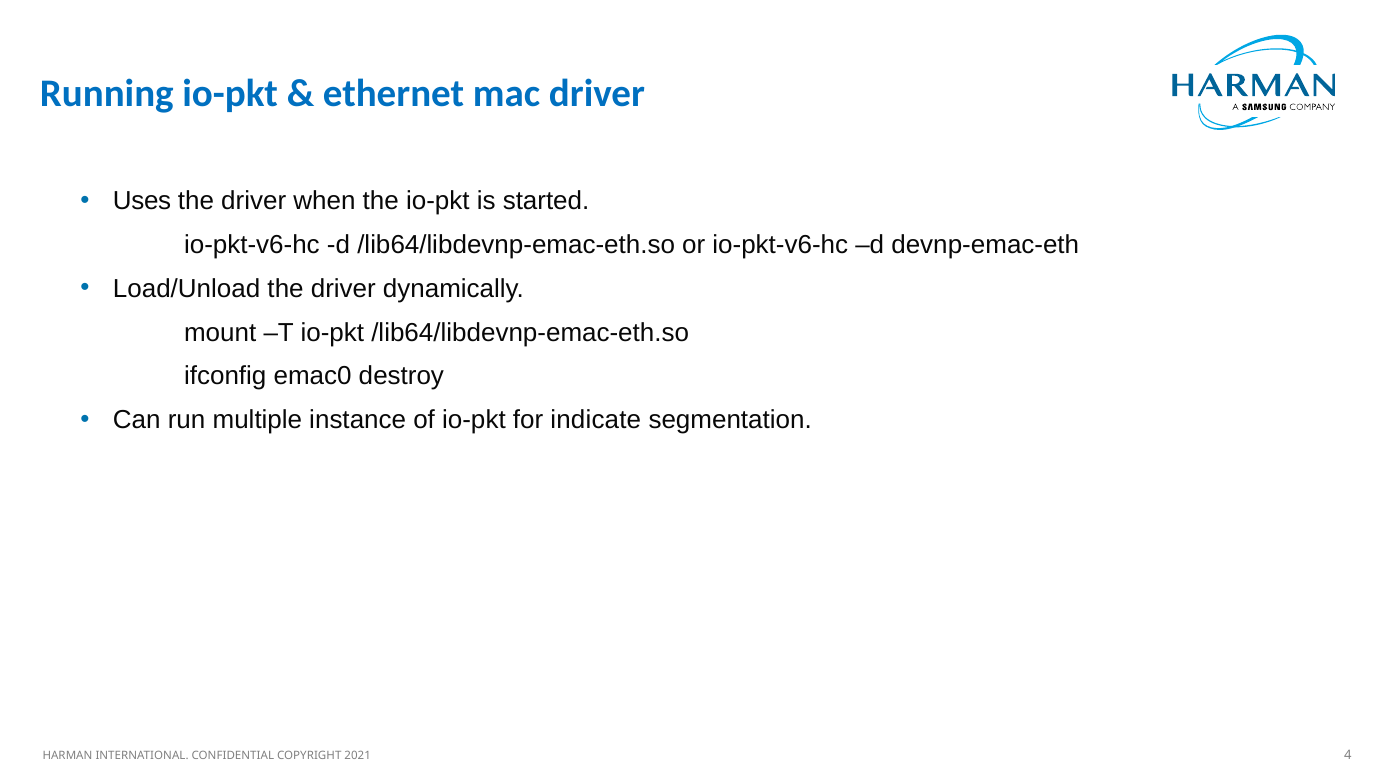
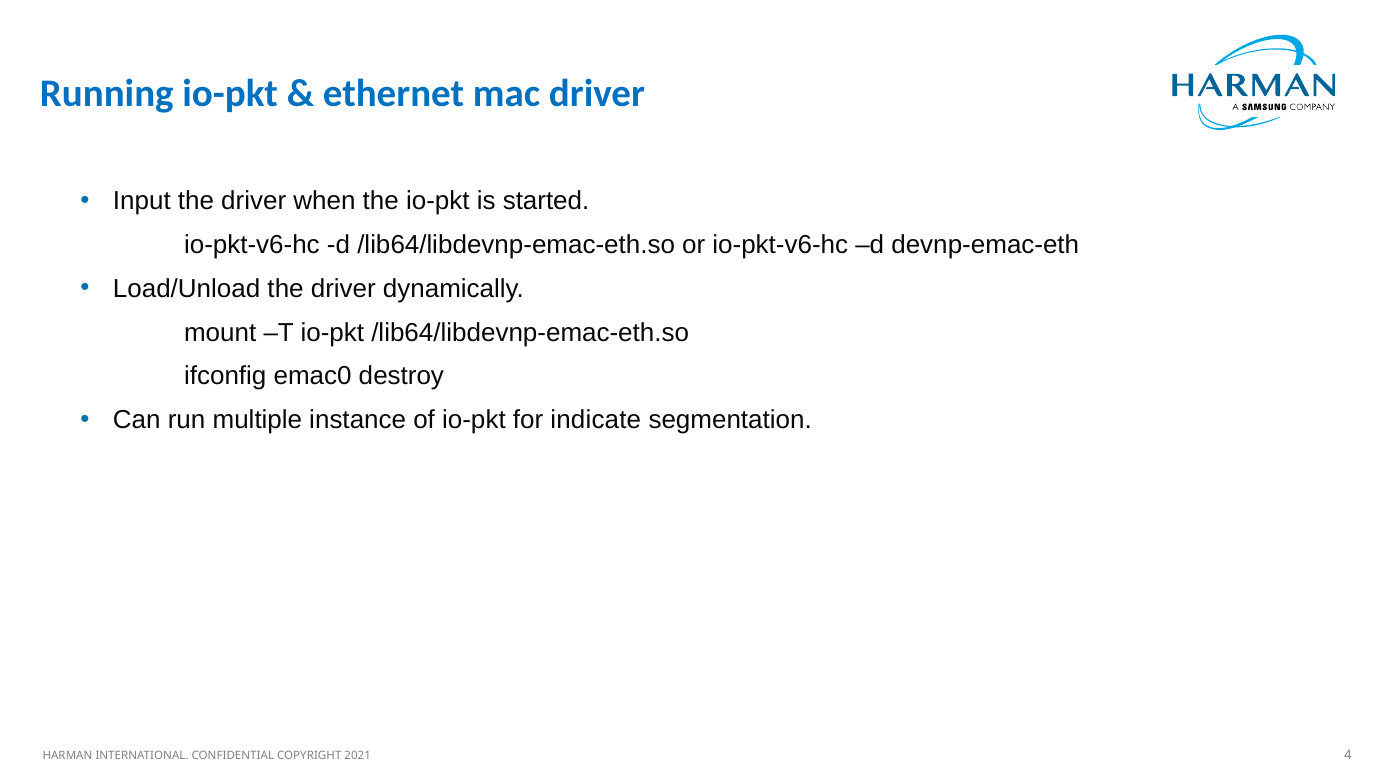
Uses: Uses -> Input
